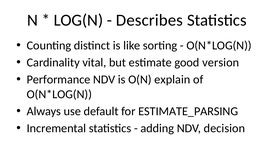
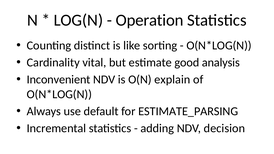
Describes: Describes -> Operation
version: version -> analysis
Performance: Performance -> Inconvenient
